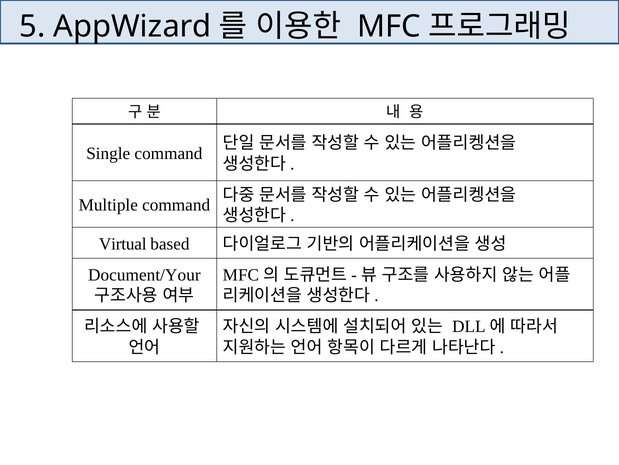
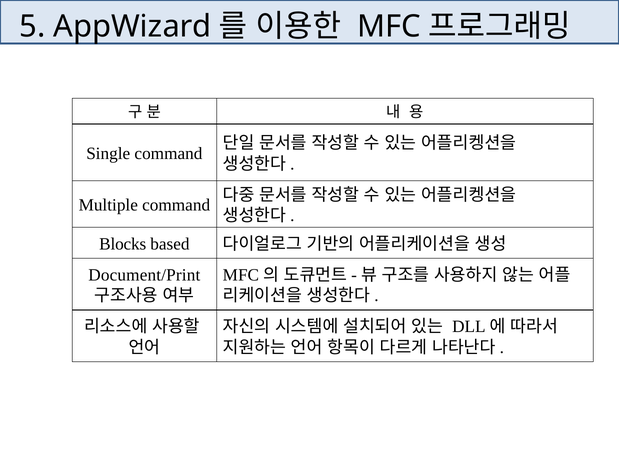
Virtual: Virtual -> Blocks
Document/Your: Document/Your -> Document/Print
